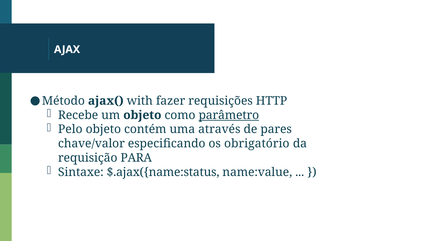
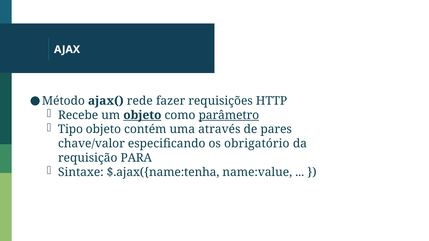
with: with -> rede
objeto at (142, 115) underline: none -> present
Pelo: Pelo -> Tipo
$.ajax({name:status: $.ajax({name:status -> $.ajax({name:tenha
